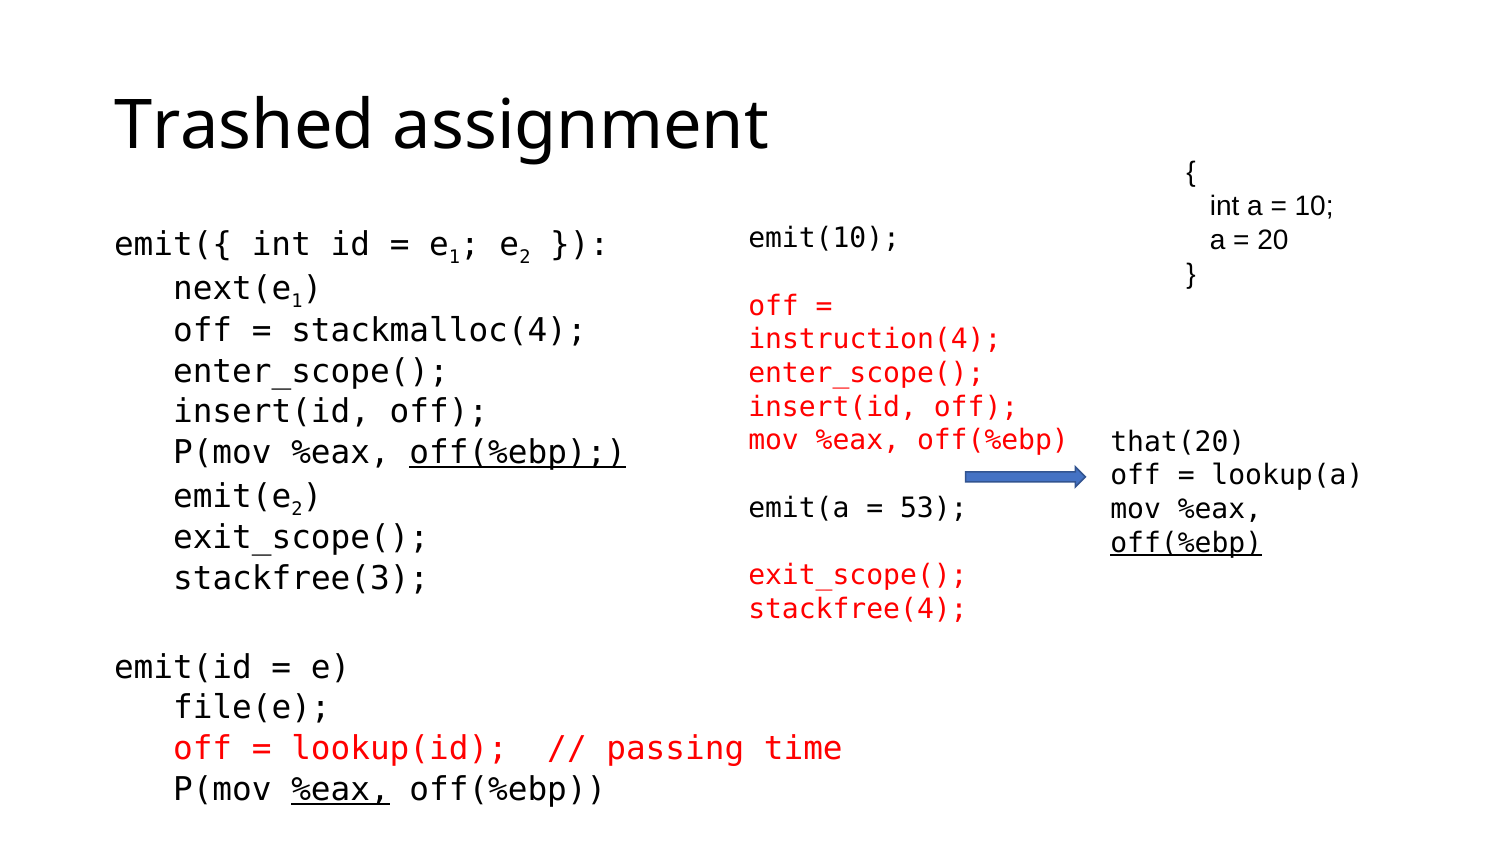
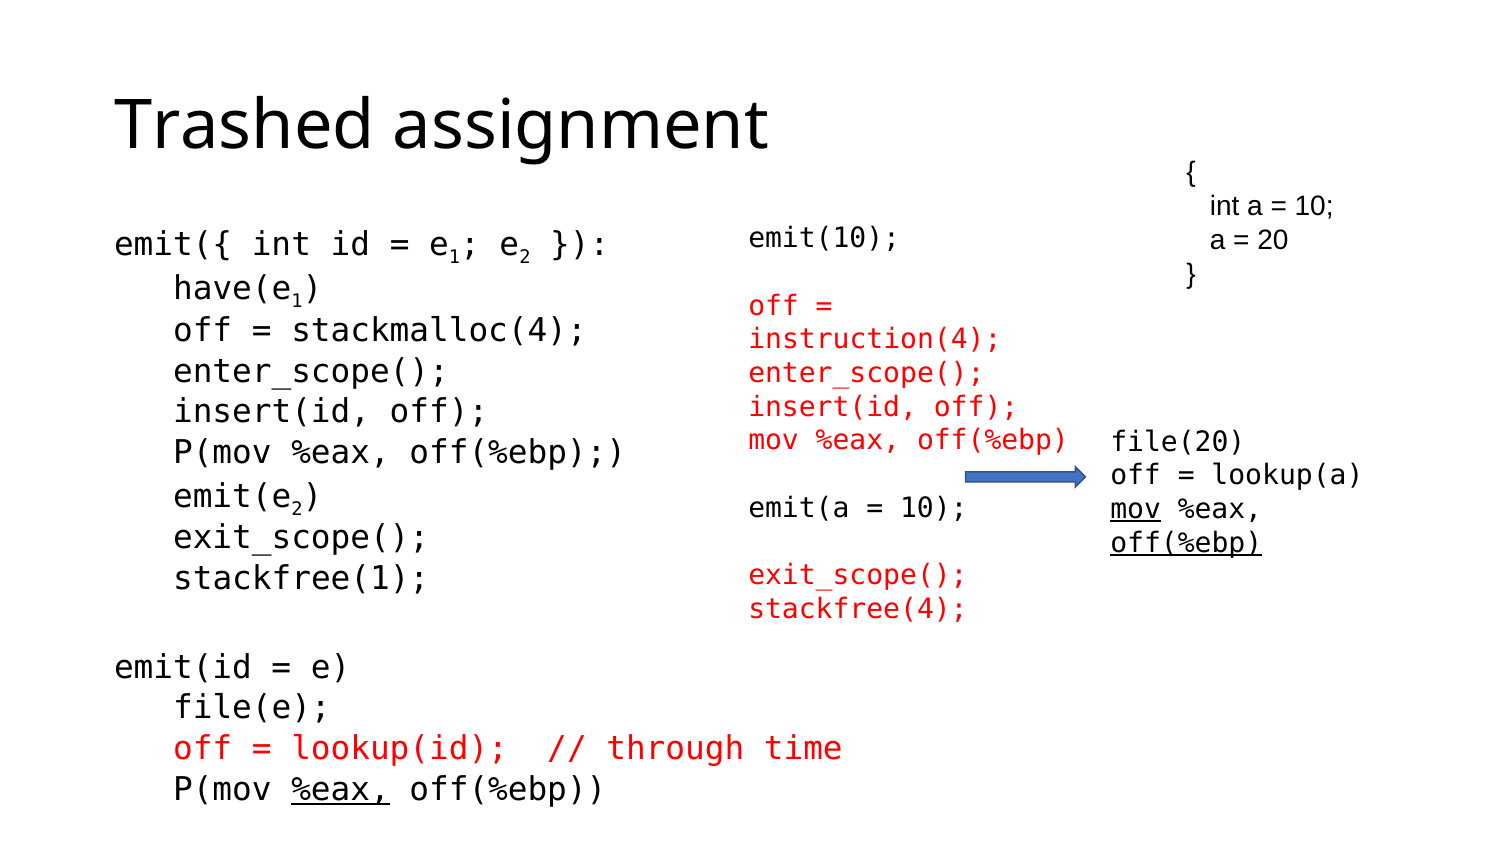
next(e: next(e -> have(e
that(20: that(20 -> file(20
off(%ebp at (518, 453) underline: present -> none
53 at (934, 508): 53 -> 10
mov at (1136, 509) underline: none -> present
stackfree(3: stackfree(3 -> stackfree(1
passing: passing -> through
